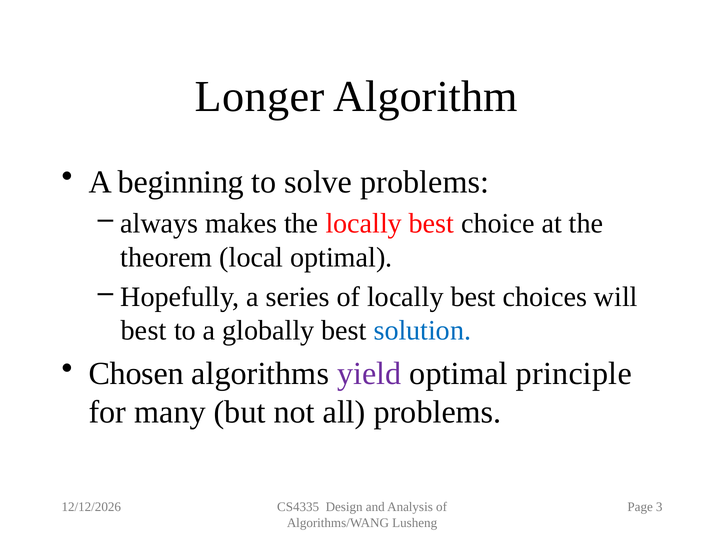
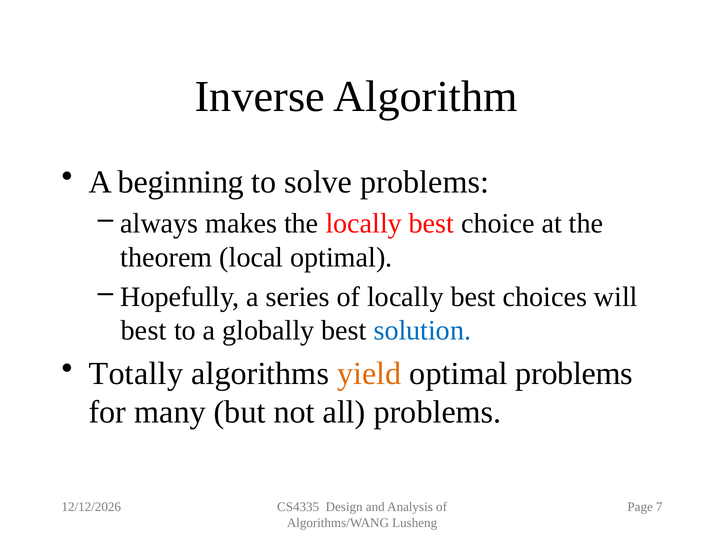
Longer: Longer -> Inverse
Chosen: Chosen -> Totally
yield colour: purple -> orange
optimal principle: principle -> problems
3: 3 -> 7
